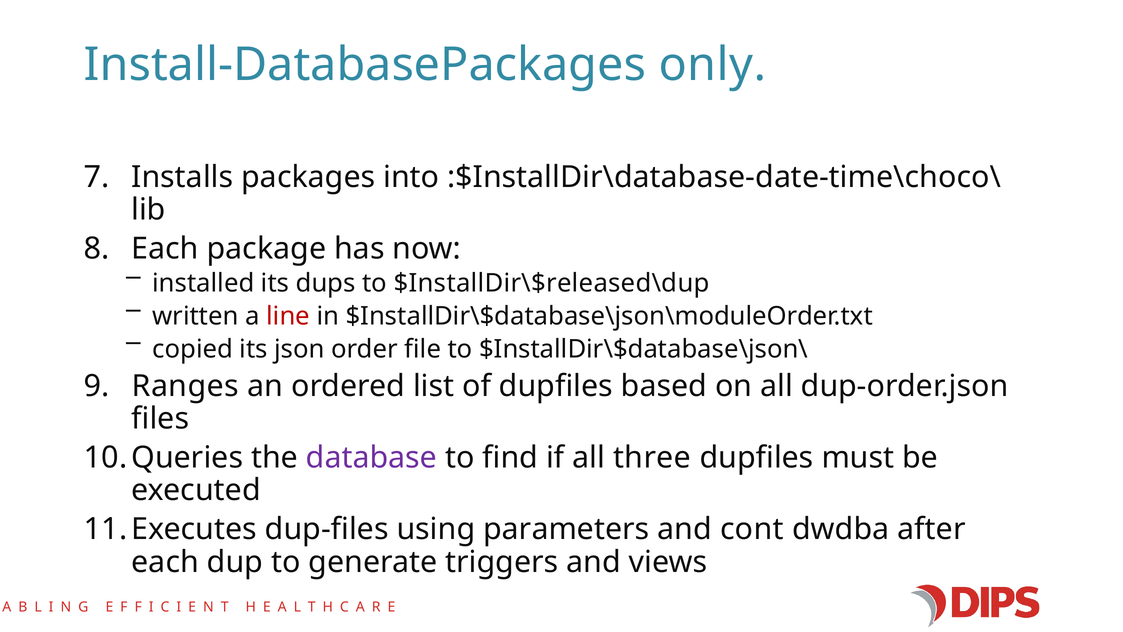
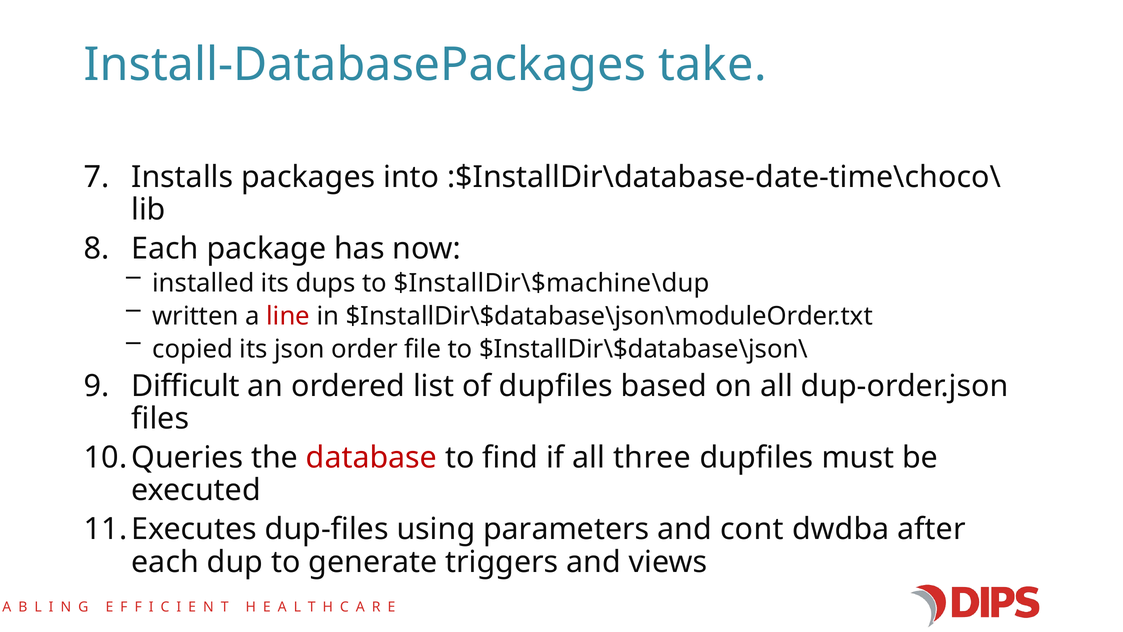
only: only -> take
$InstallDir\$released\dup: $InstallDir\$released\dup -> $InstallDir\$machine\dup
Ranges: Ranges -> Difficult
database colour: purple -> red
